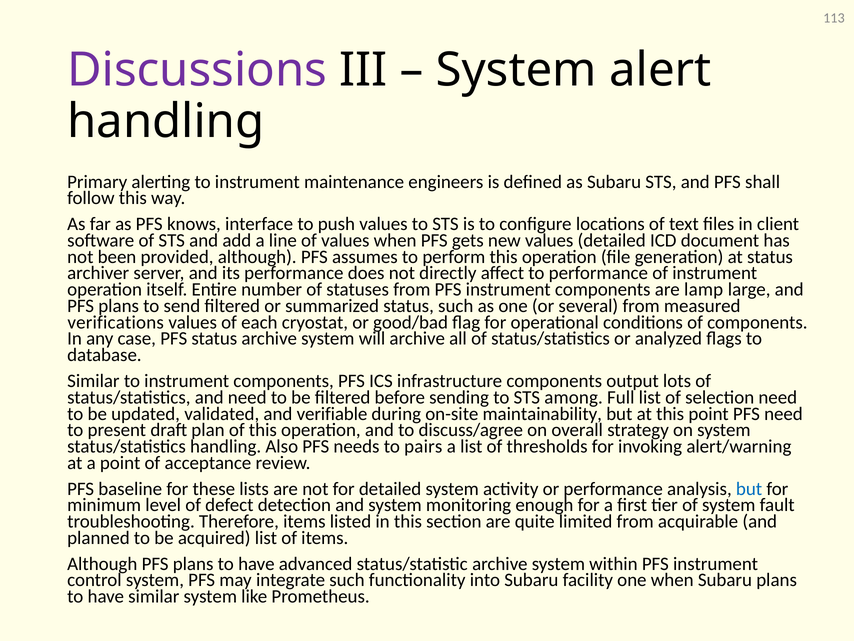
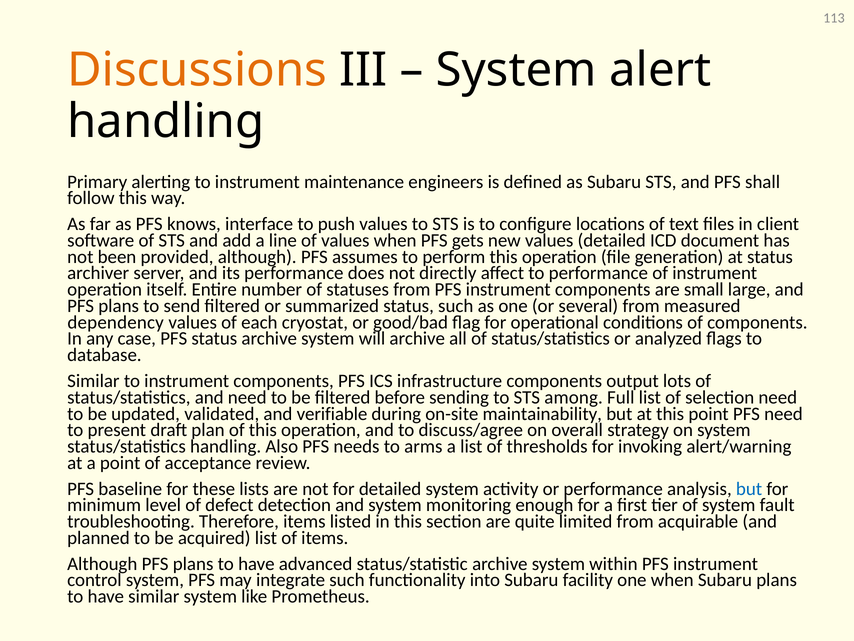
Discussions colour: purple -> orange
lamp: lamp -> small
verifications: verifications -> dependency
pairs: pairs -> arms
